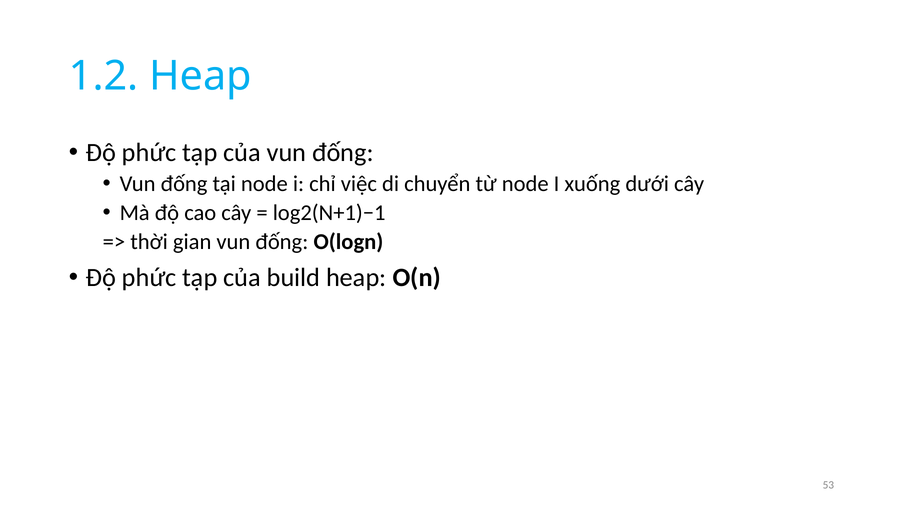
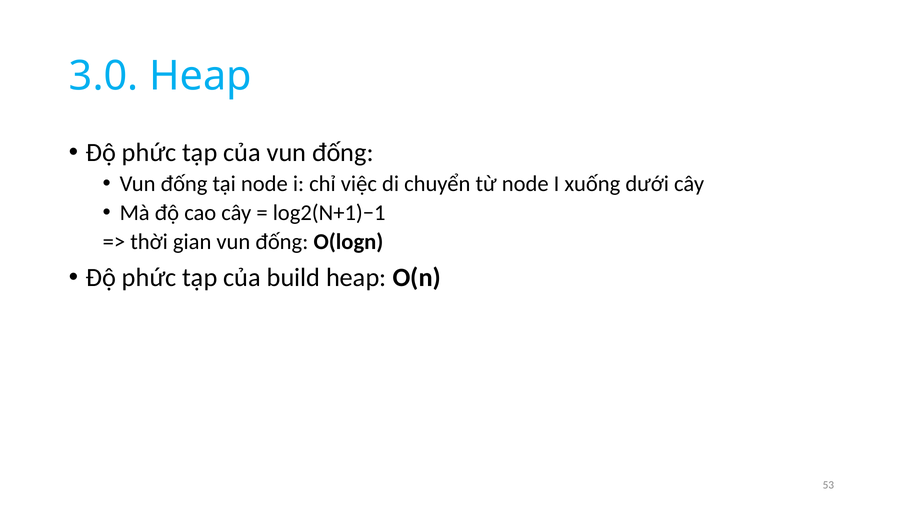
1.2: 1.2 -> 3.0
